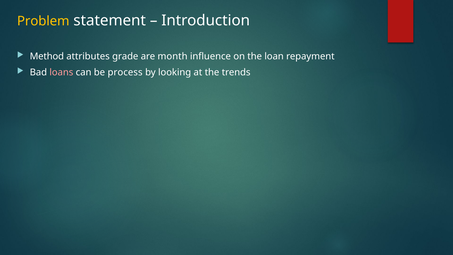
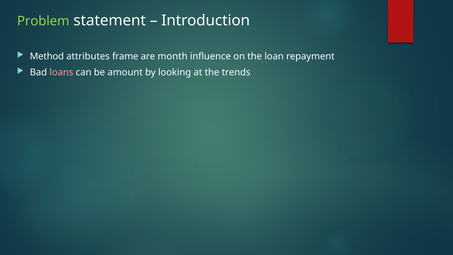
Problem colour: yellow -> light green
grade: grade -> frame
process: process -> amount
